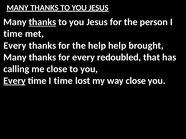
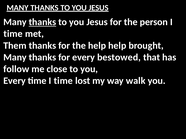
Every at (15, 46): Every -> Them
redoubled: redoubled -> bestowed
calling: calling -> follow
Every at (15, 81) underline: present -> none
way close: close -> walk
